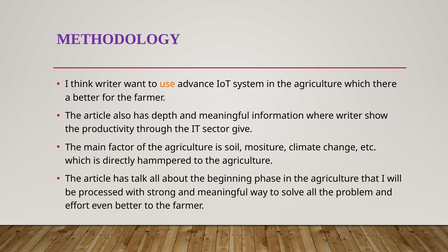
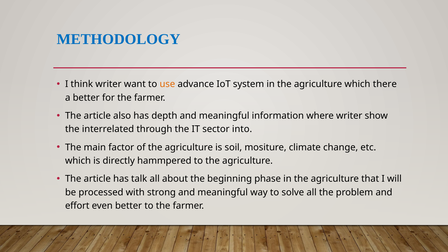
METHODOLOGY colour: purple -> blue
productivity: productivity -> interrelated
give: give -> into
